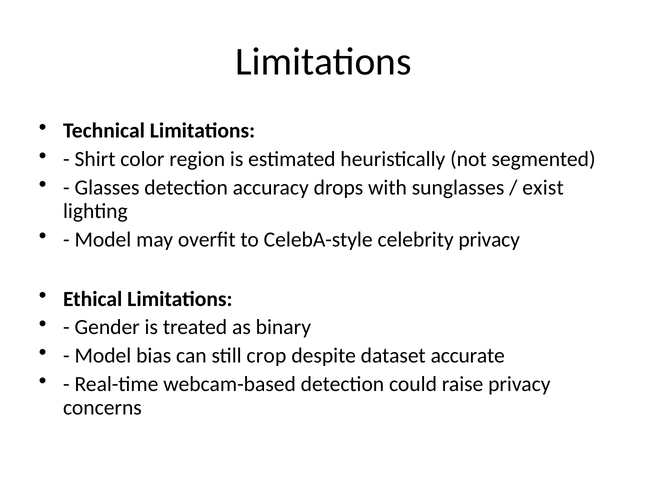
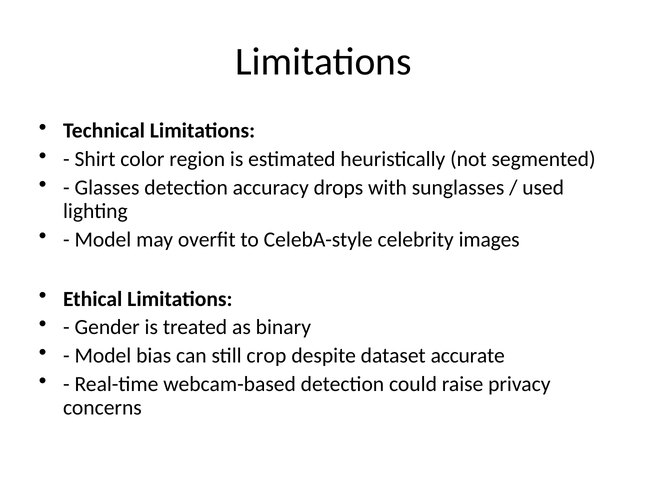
exist: exist -> used
celebrity privacy: privacy -> images
